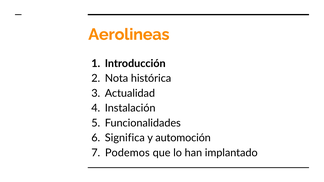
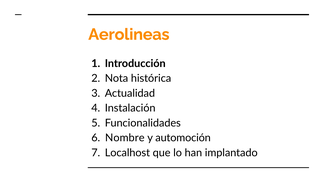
Significa: Significa -> Nombre
Podemos: Podemos -> Localhost
